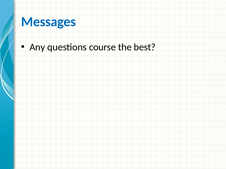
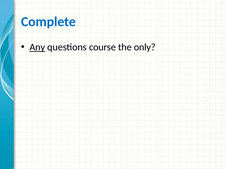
Messages: Messages -> Complete
Any underline: none -> present
best: best -> only
